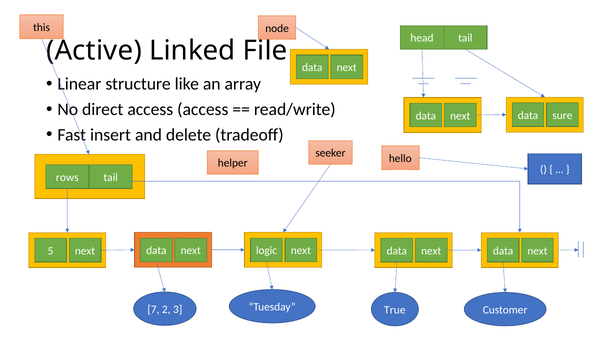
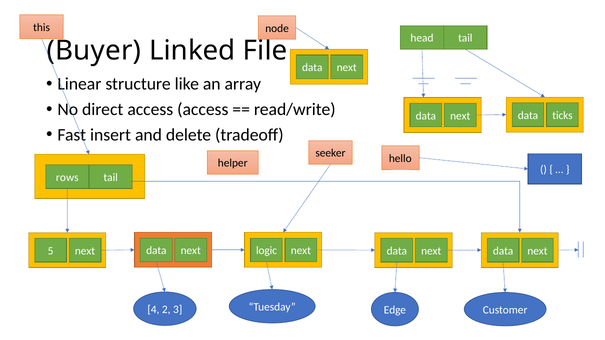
Active: Active -> Buyer
sure: sure -> ticks
7: 7 -> 4
True: True -> Edge
